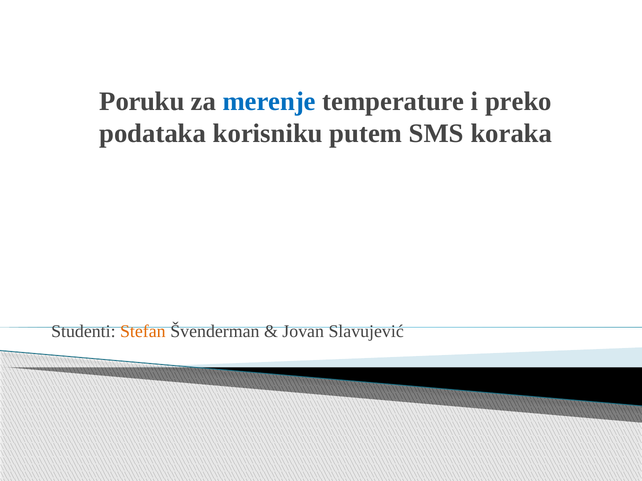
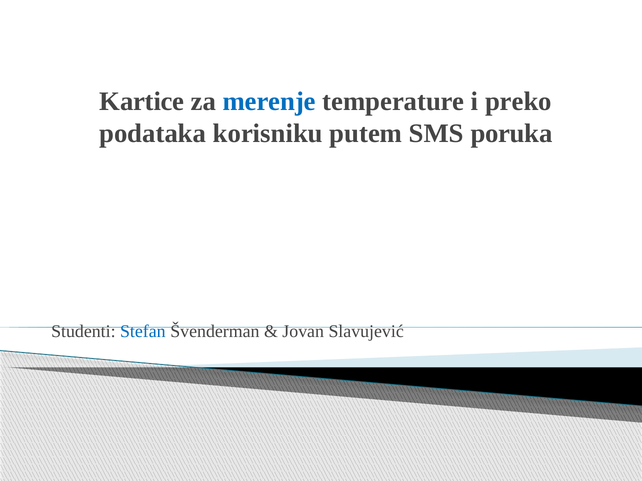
Poruku: Poruku -> Kartice
koraka: koraka -> poruka
Stefan colour: orange -> blue
